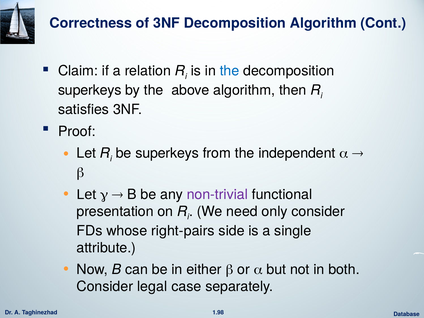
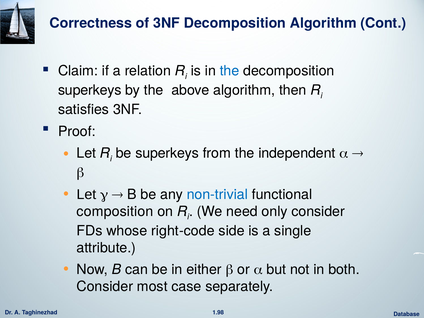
non-trivial colour: purple -> blue
presentation: presentation -> composition
right-pairs: right-pairs -> right-code
legal: legal -> most
